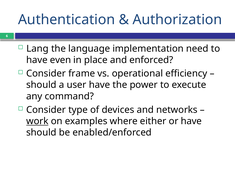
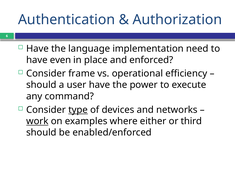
Lang at (37, 49): Lang -> Have
type underline: none -> present
or have: have -> third
